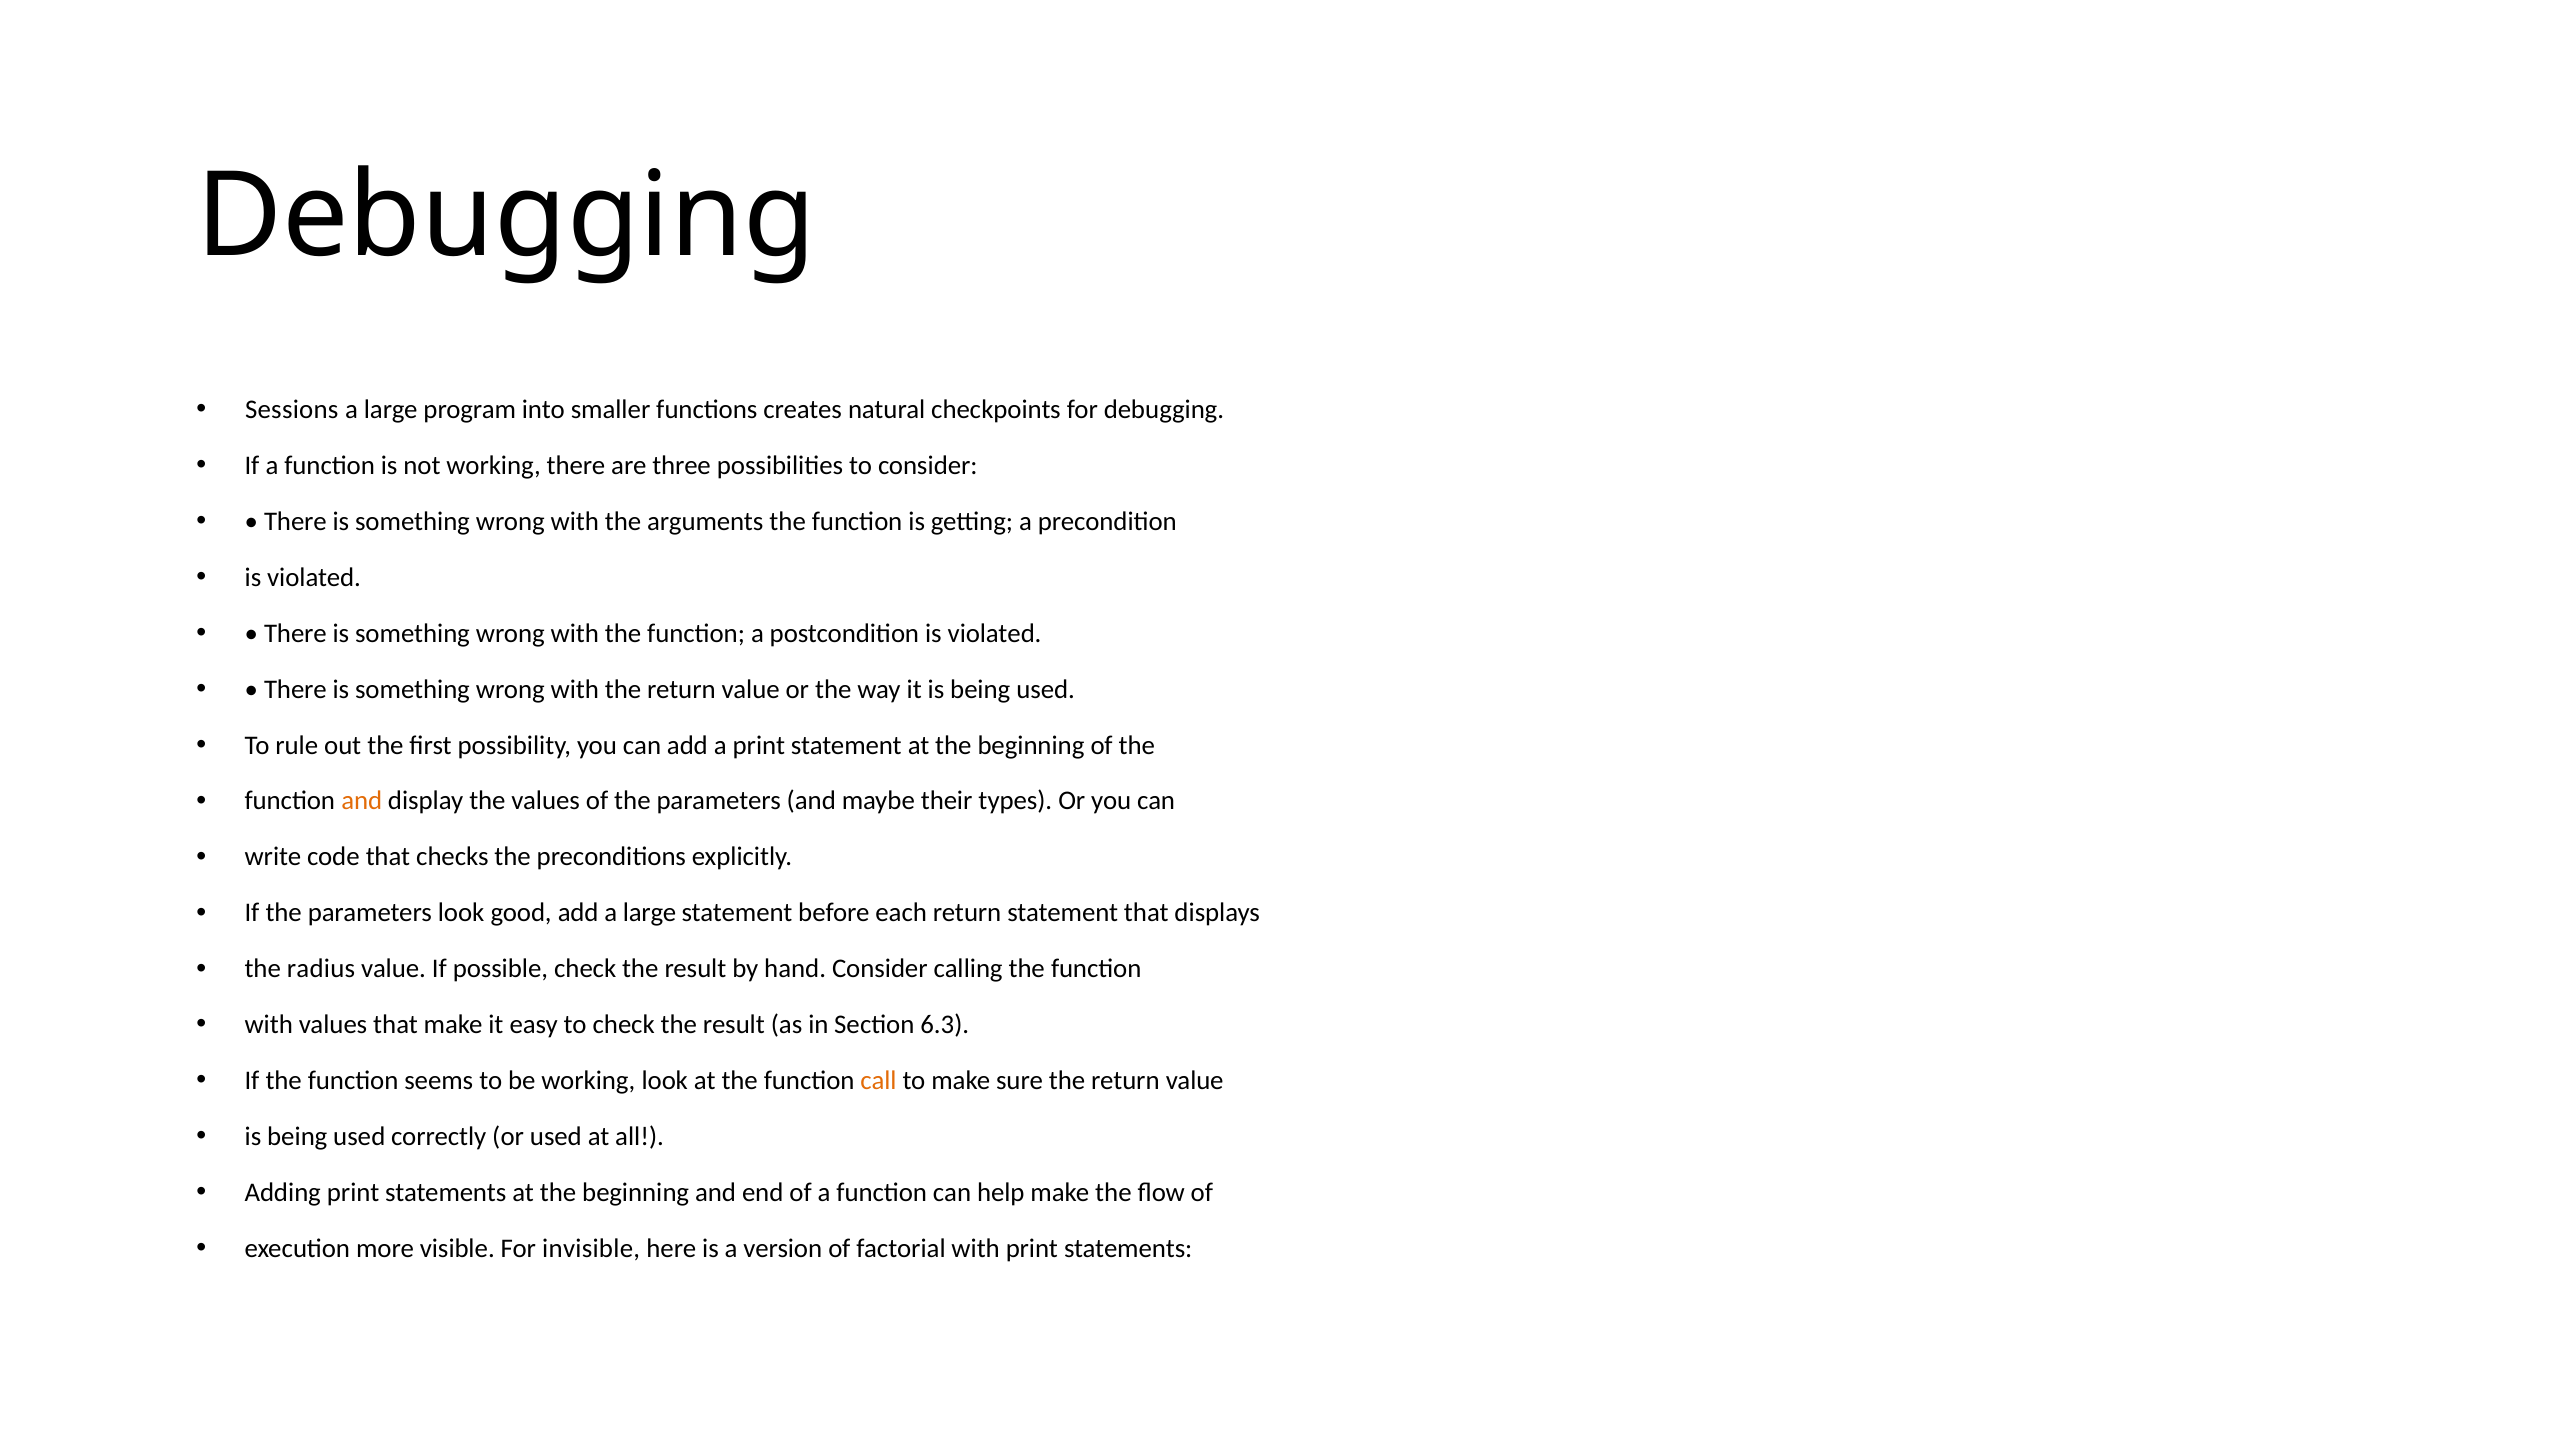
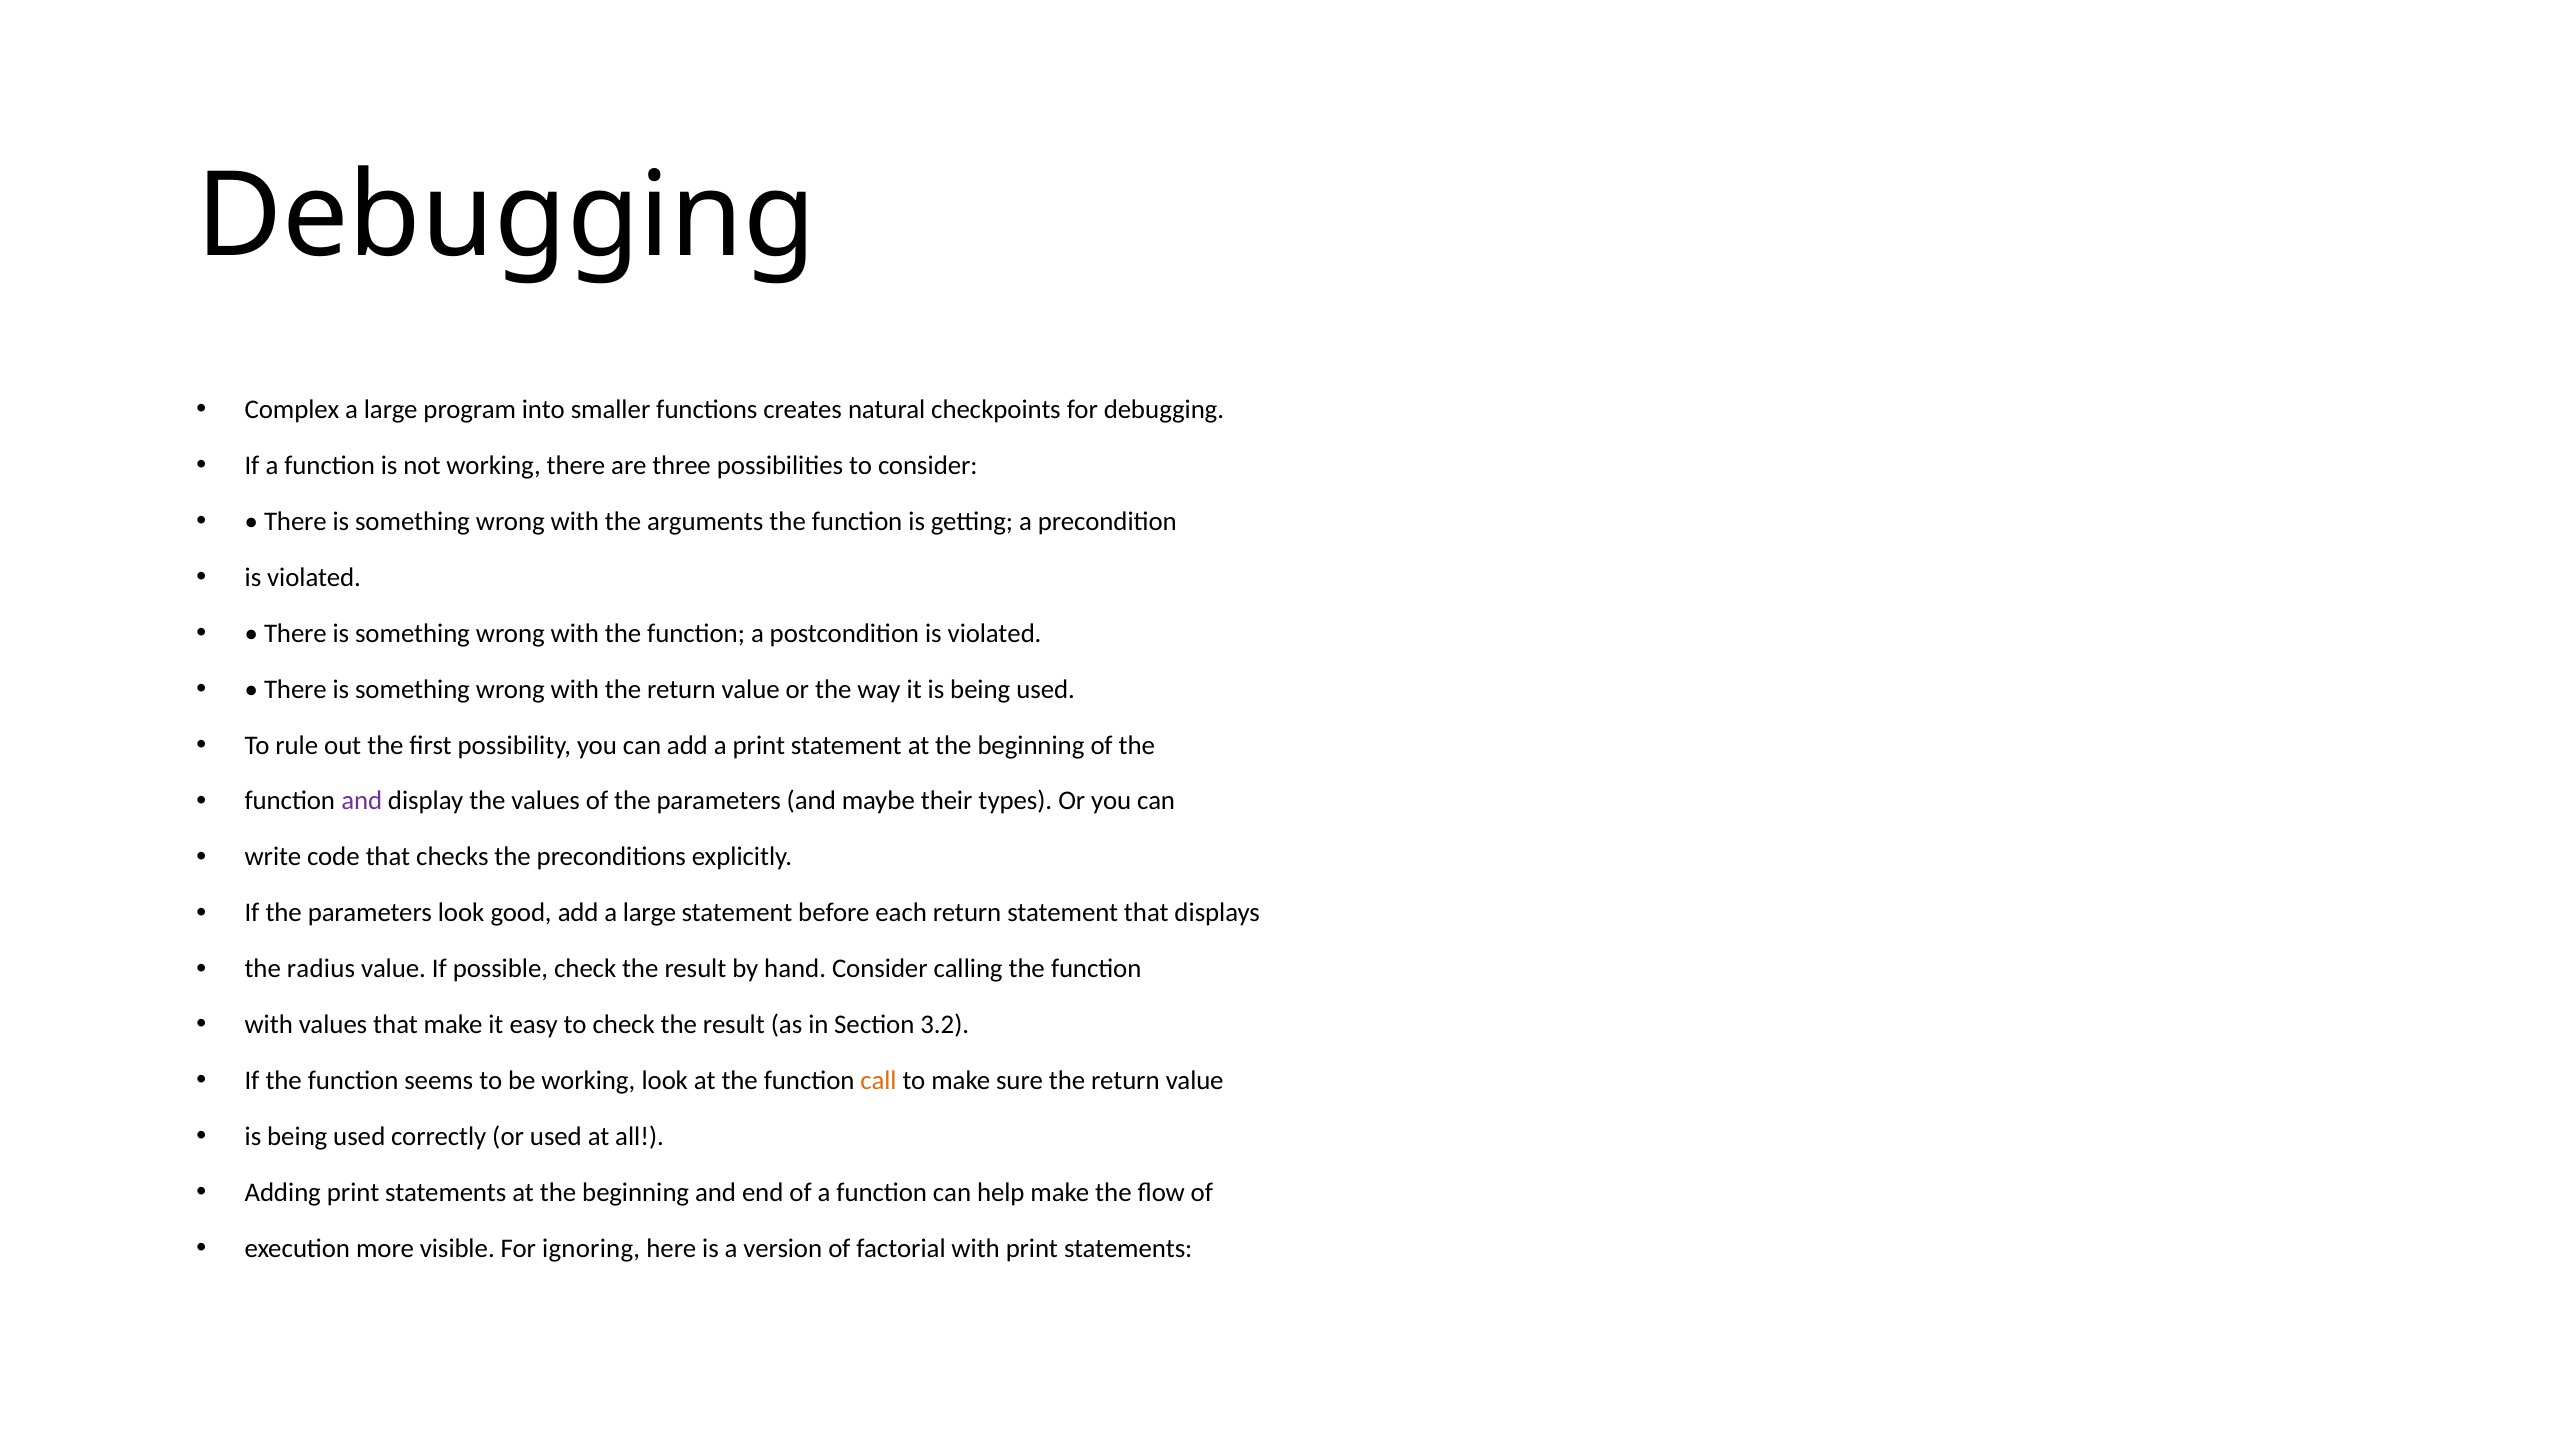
Sessions: Sessions -> Complex
and at (362, 801) colour: orange -> purple
6.3: 6.3 -> 3.2
invisible: invisible -> ignoring
